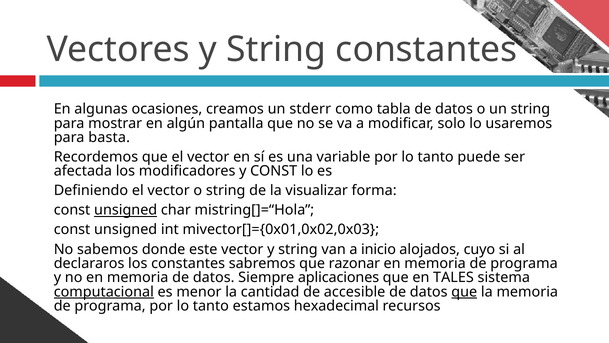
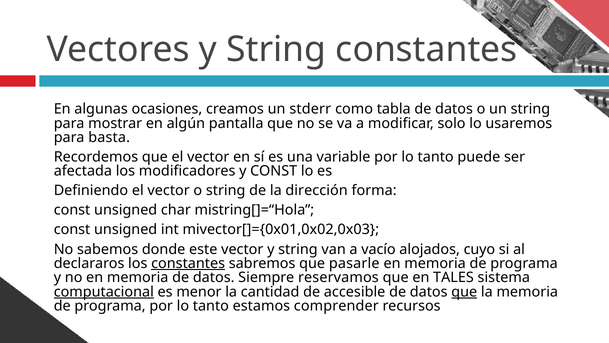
visualizar: visualizar -> dirección
unsigned at (126, 210) underline: present -> none
inicio: inicio -> vacío
constantes at (188, 263) underline: none -> present
razonar: razonar -> pasarle
aplicaciones: aplicaciones -> reservamos
hexadecimal: hexadecimal -> comprender
